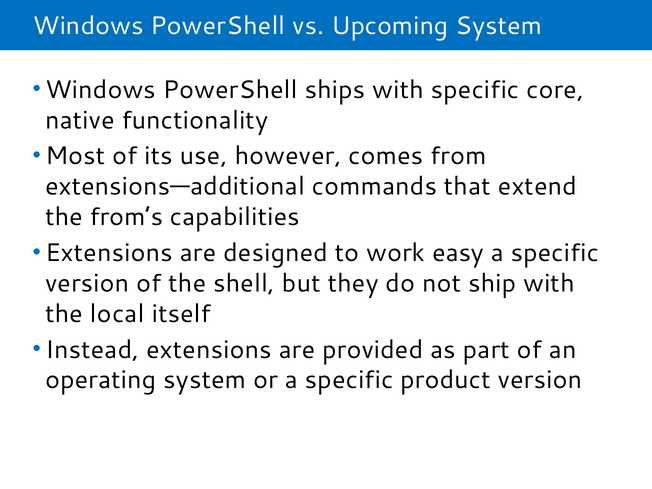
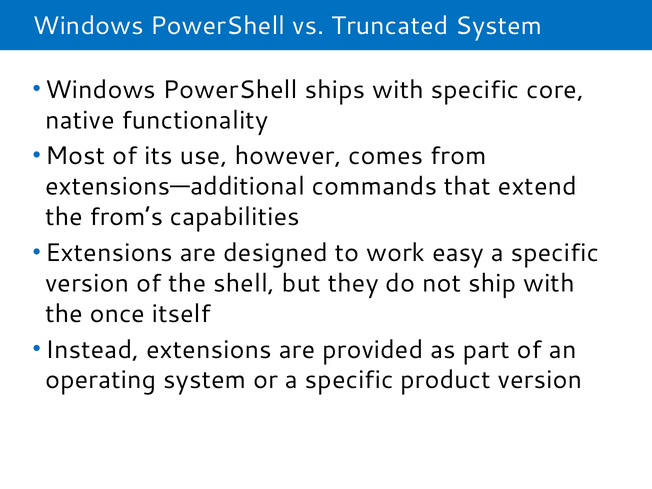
Upcoming: Upcoming -> Truncated
local: local -> once
